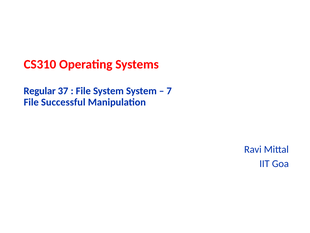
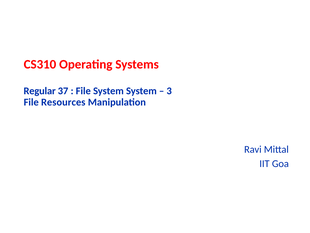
7: 7 -> 3
Successful: Successful -> Resources
